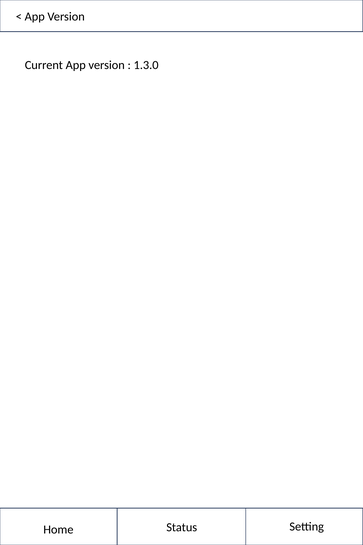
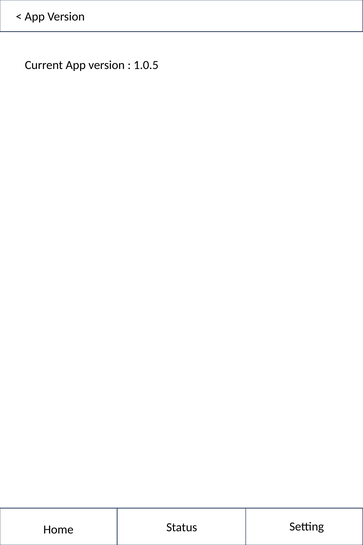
1.3.0: 1.3.0 -> 1.0.5
